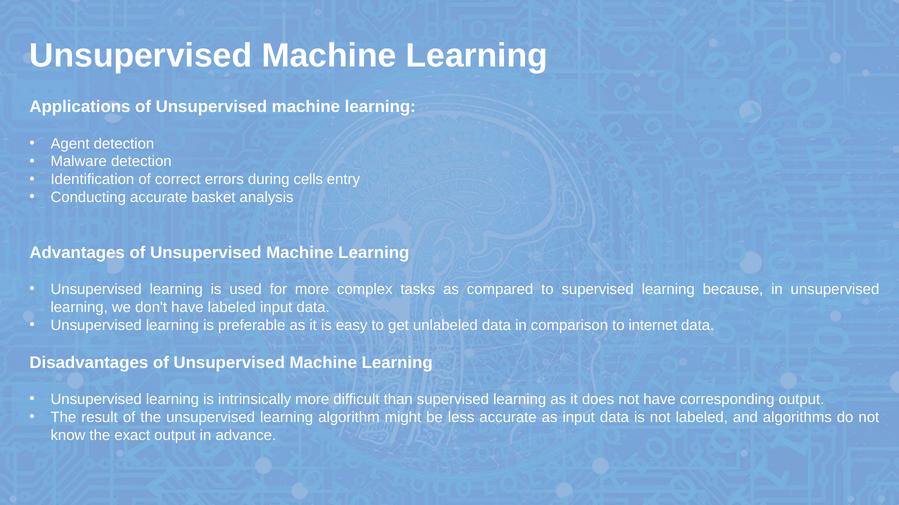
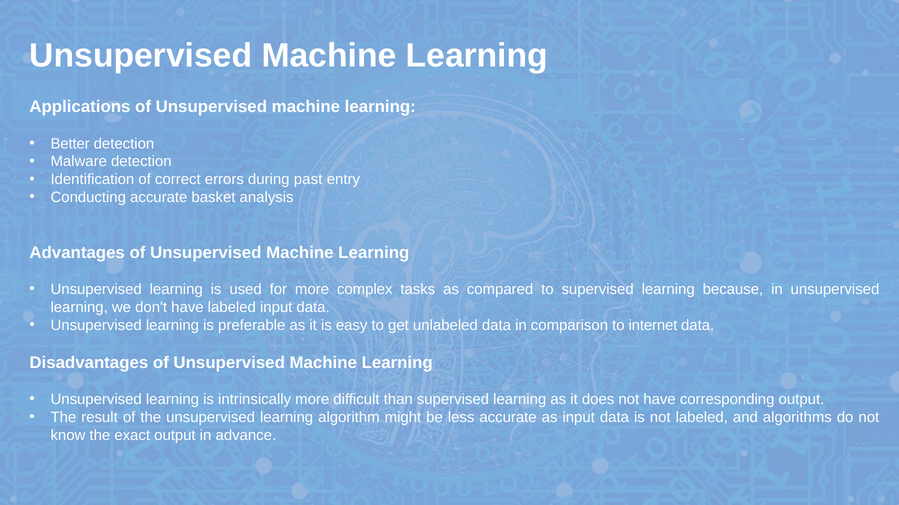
Agent: Agent -> Better
cells: cells -> past
